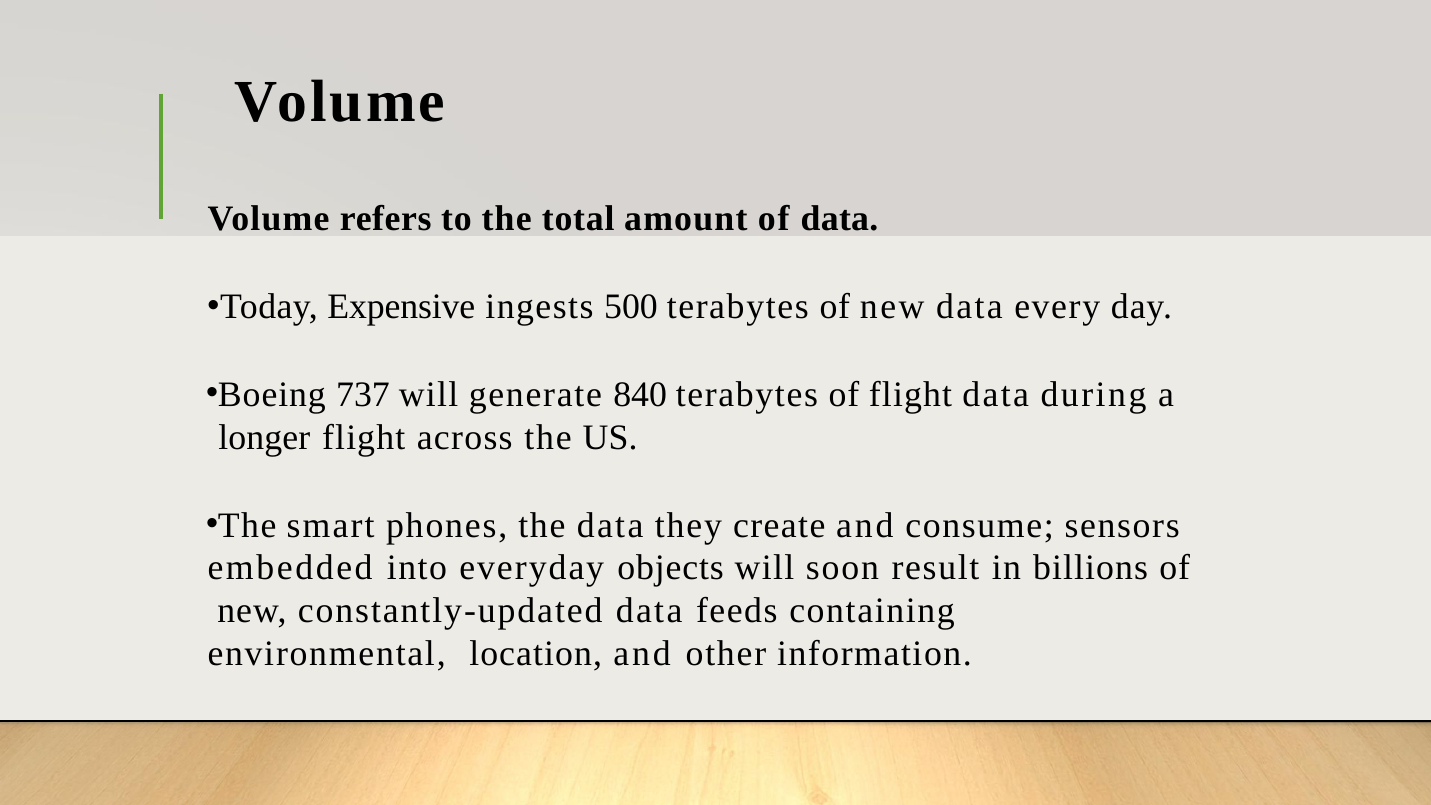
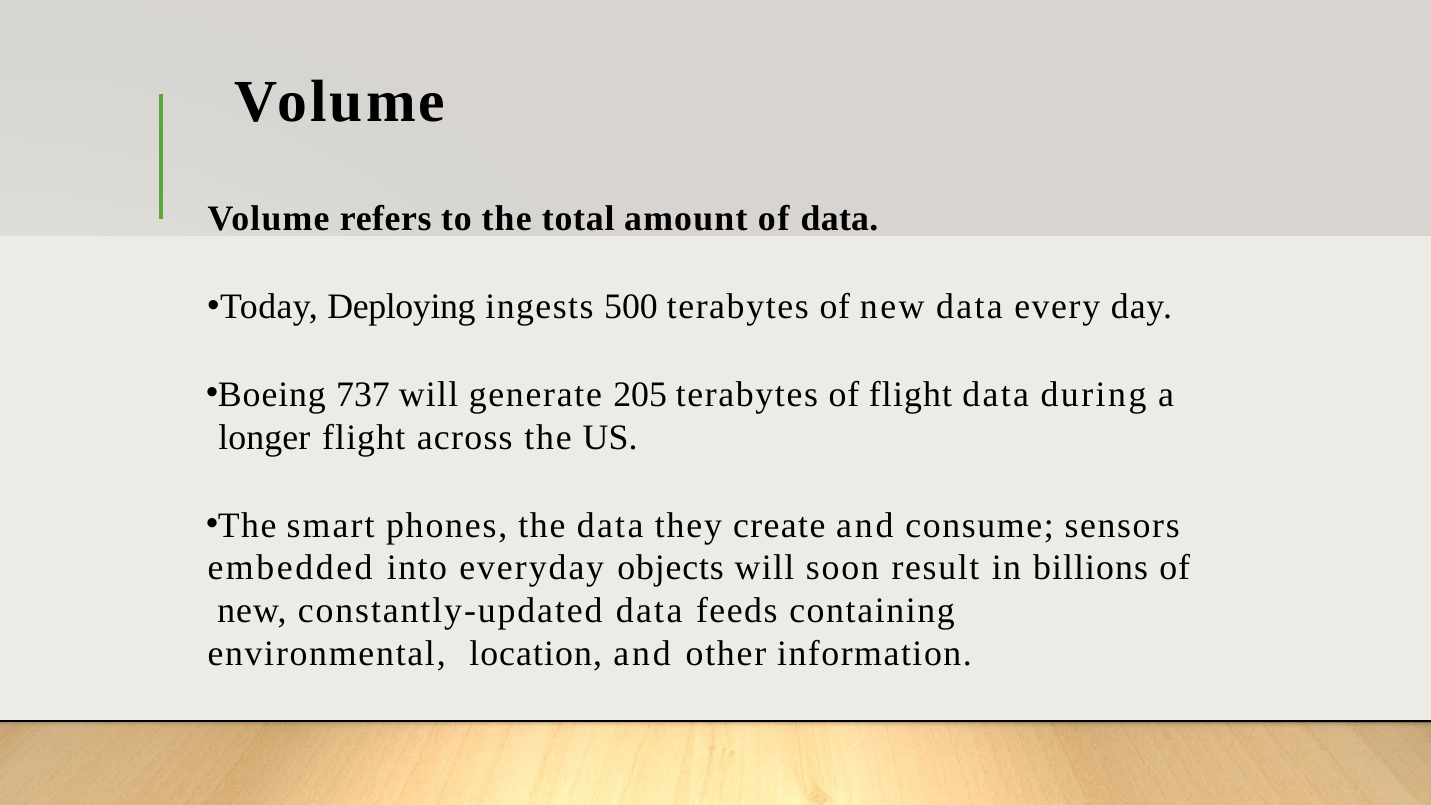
Expensive: Expensive -> Deploying
840: 840 -> 205
